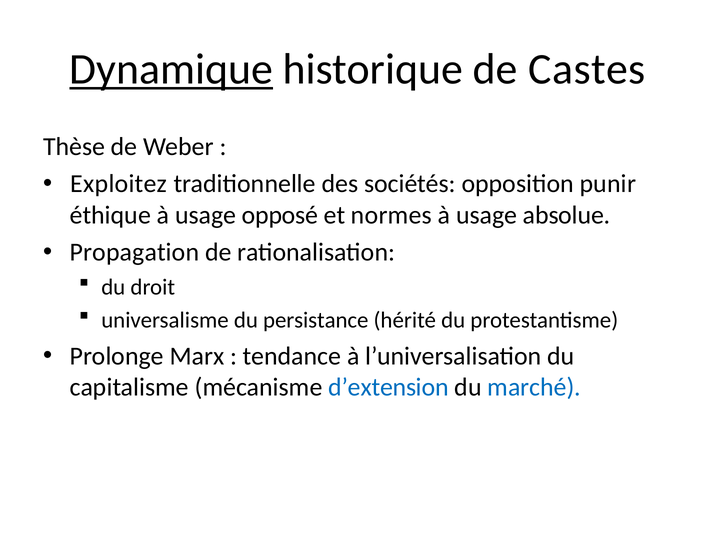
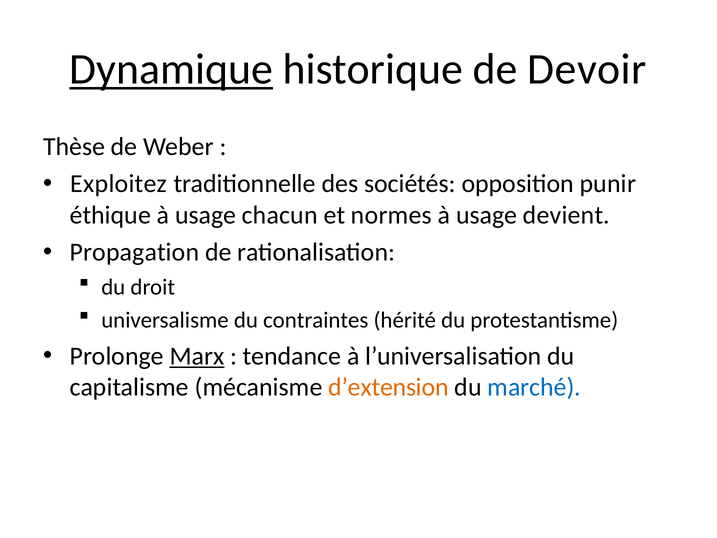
Castes: Castes -> Devoir
opposé: opposé -> chacun
absolue: absolue -> devient
persistance: persistance -> contraintes
Marx underline: none -> present
d’extension colour: blue -> orange
